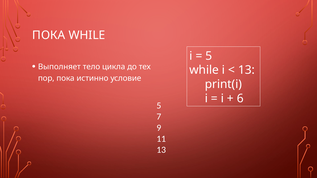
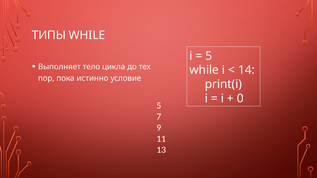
ПОКА at (49, 35): ПОКА -> ТИПЫ
13 at (246, 70): 13 -> 14
6: 6 -> 0
